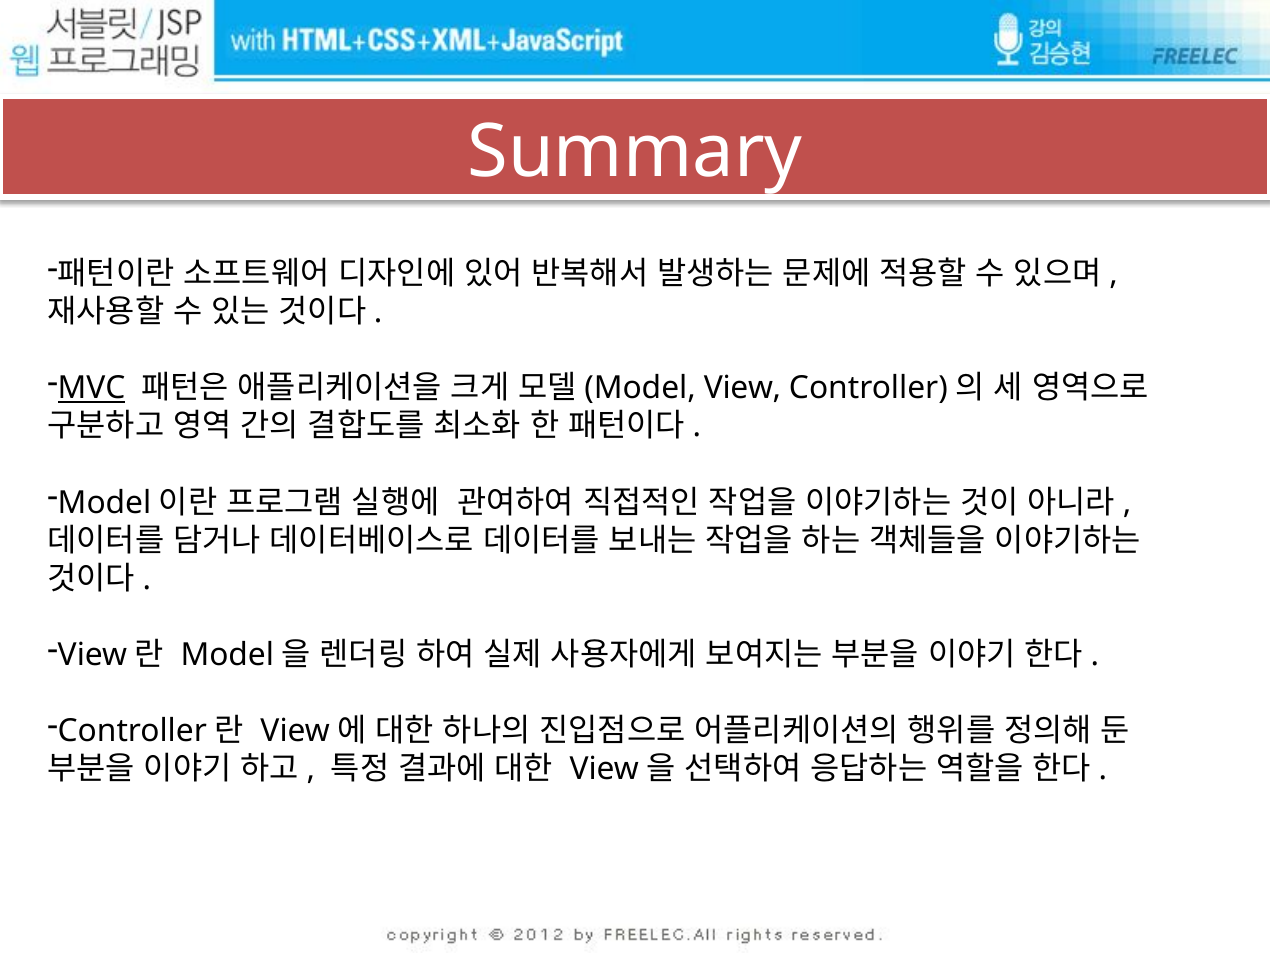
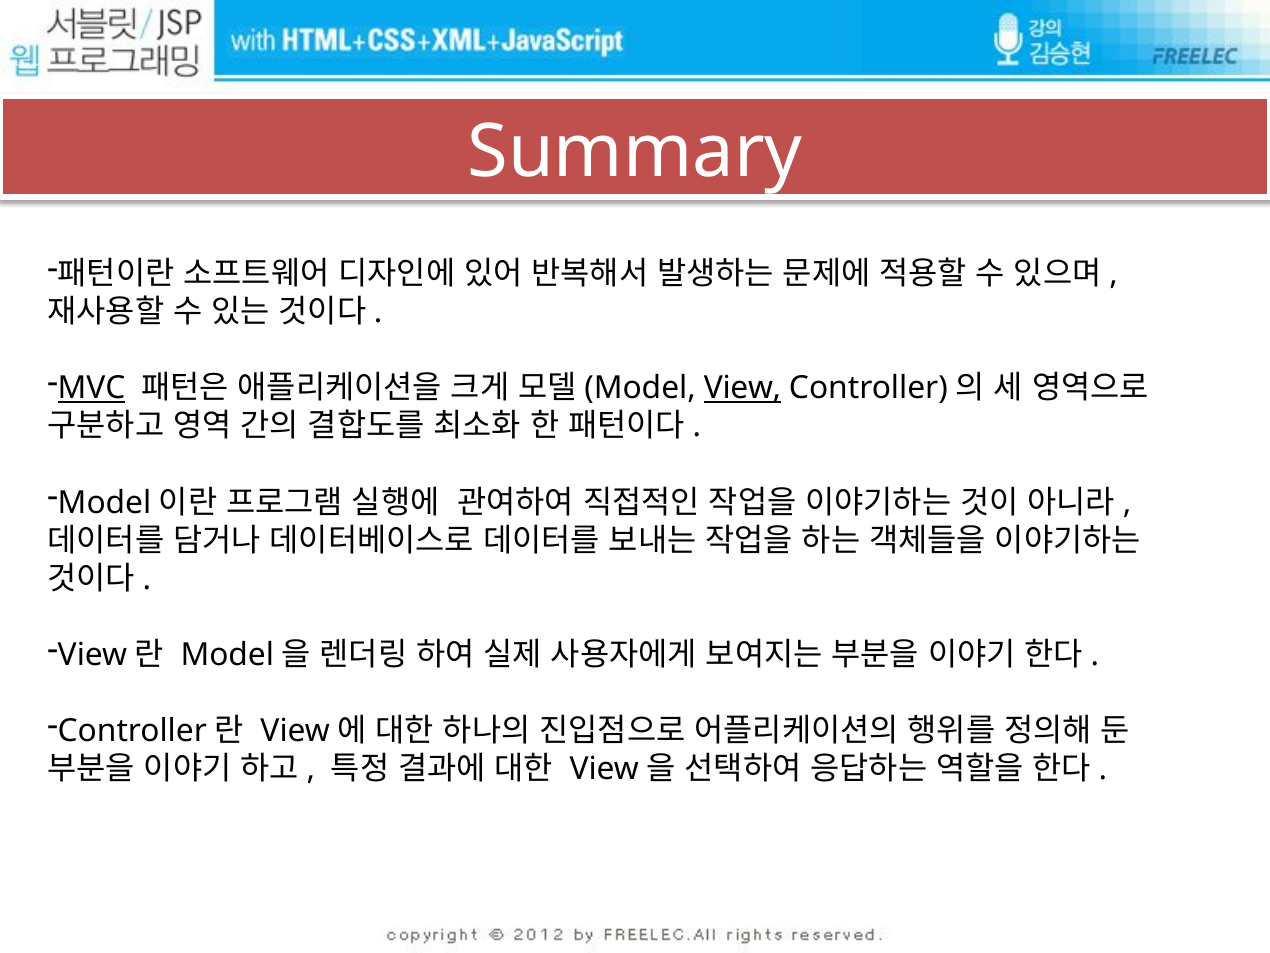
View underline: none -> present
